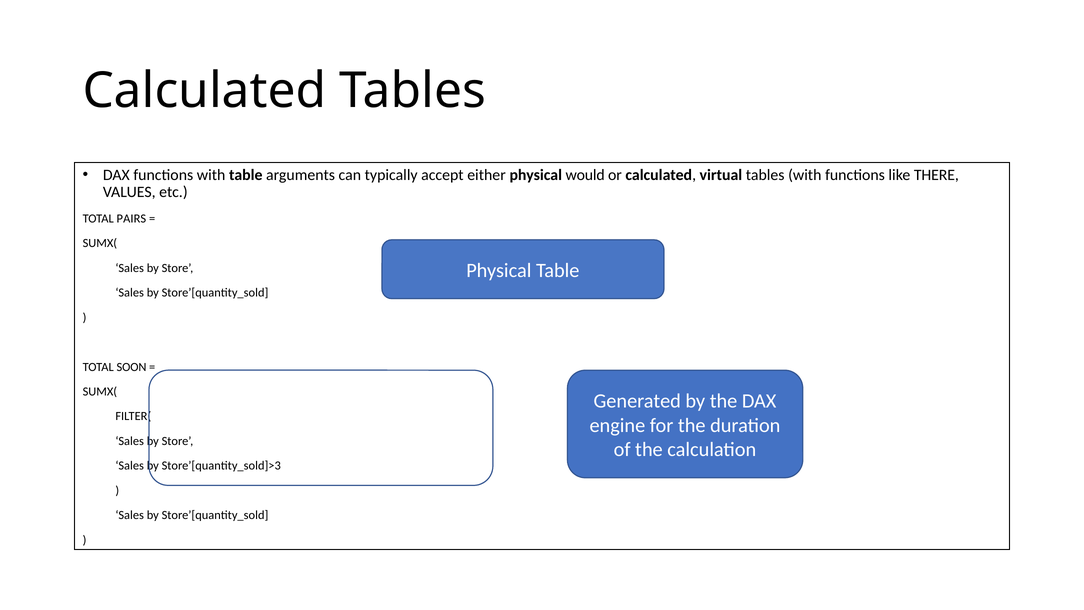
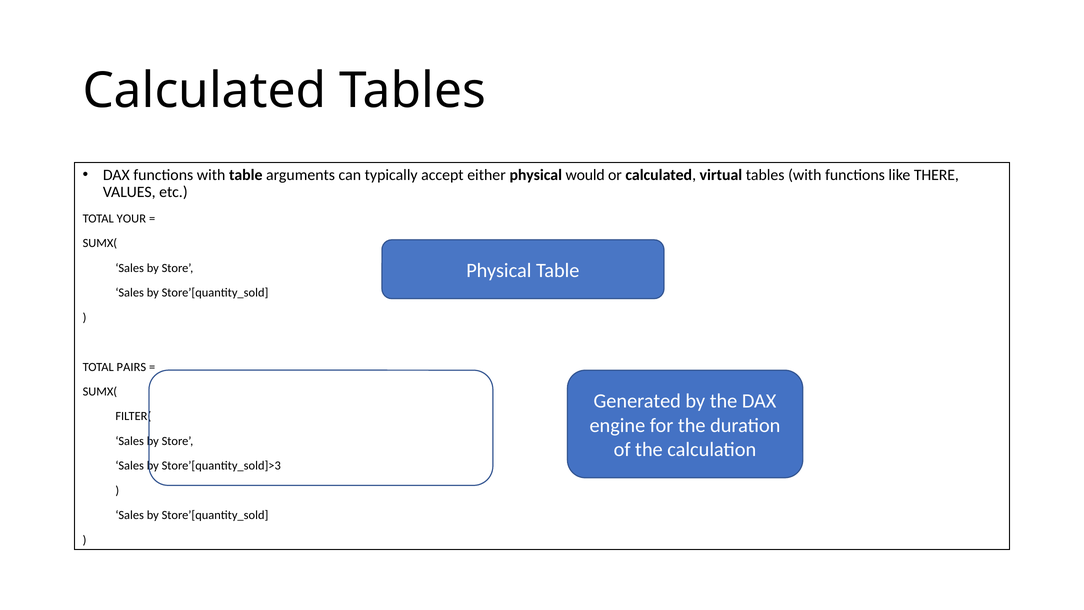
PAIRS: PAIRS -> YOUR
SOON: SOON -> PAIRS
